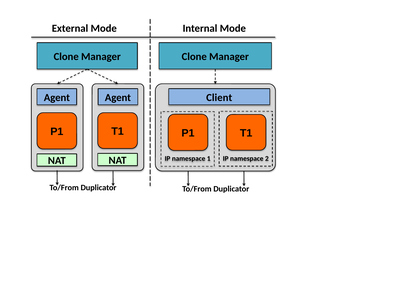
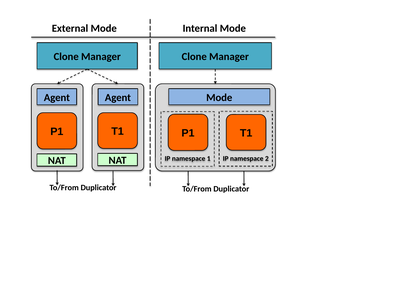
Client at (219, 97): Client -> Mode
